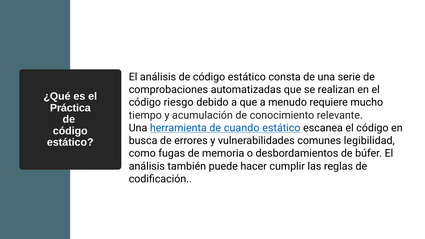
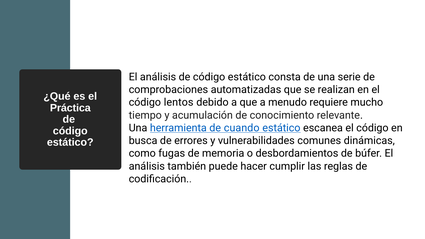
riesgo: riesgo -> lentos
legibilidad: legibilidad -> dinámicas
